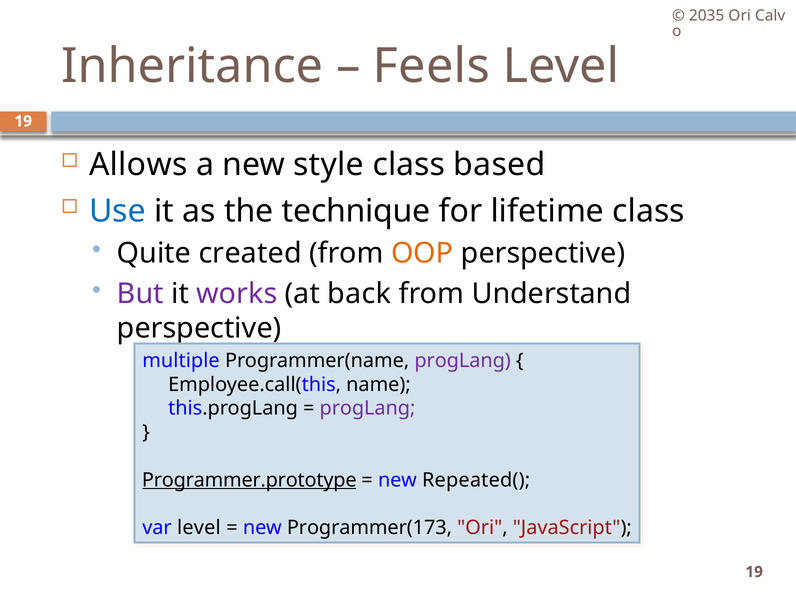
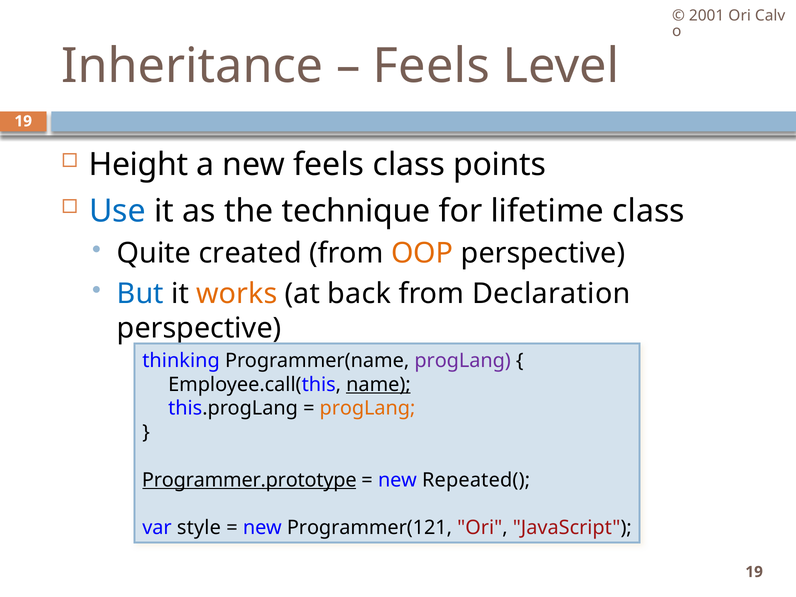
2035: 2035 -> 2001
Allows: Allows -> Height
new style: style -> feels
based: based -> points
But colour: purple -> blue
works colour: purple -> orange
Understand: Understand -> Declaration
multiple: multiple -> thinking
name underline: none -> present
progLang at (367, 408) colour: purple -> orange
var level: level -> style
Programmer(173: Programmer(173 -> Programmer(121
